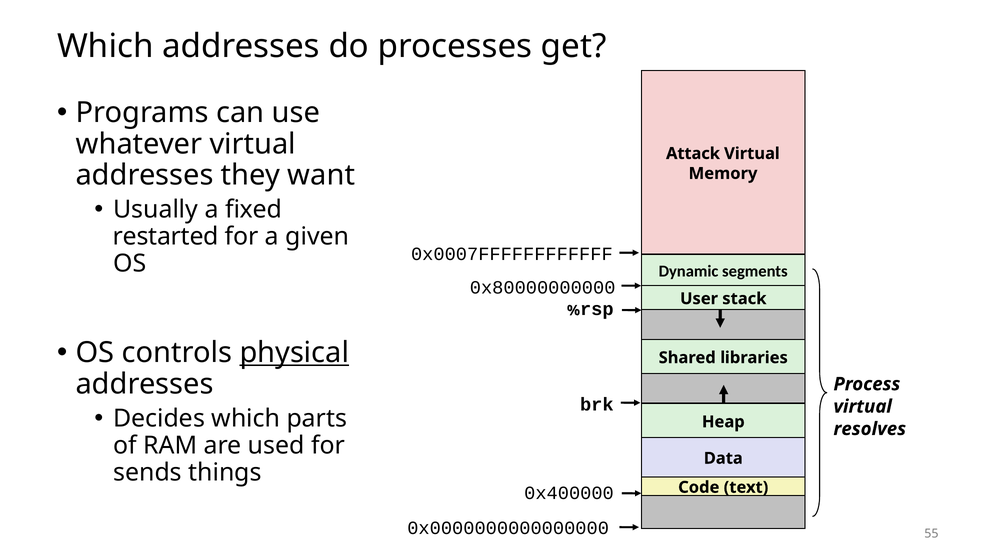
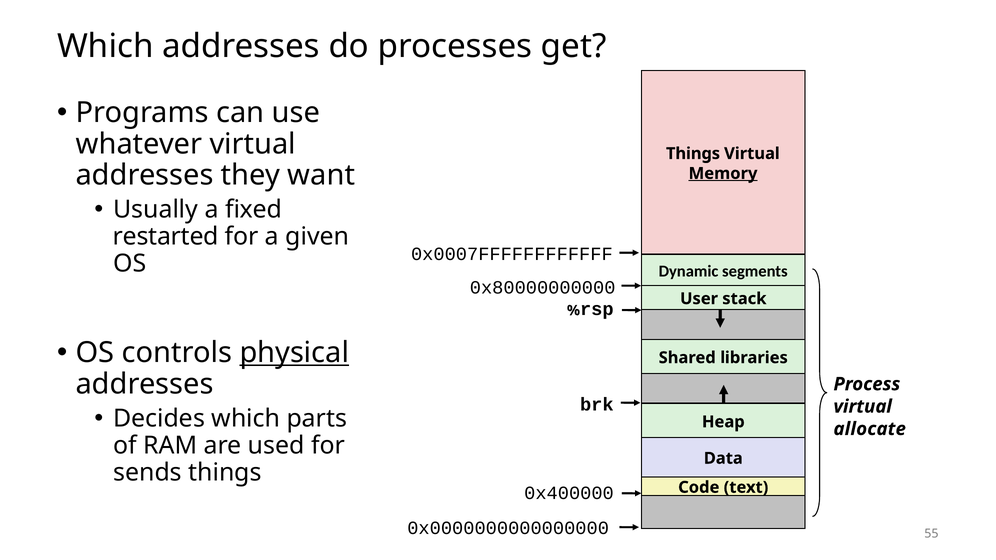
Attack at (693, 154): Attack -> Things
Memory underline: none -> present
resolves: resolves -> allocate
